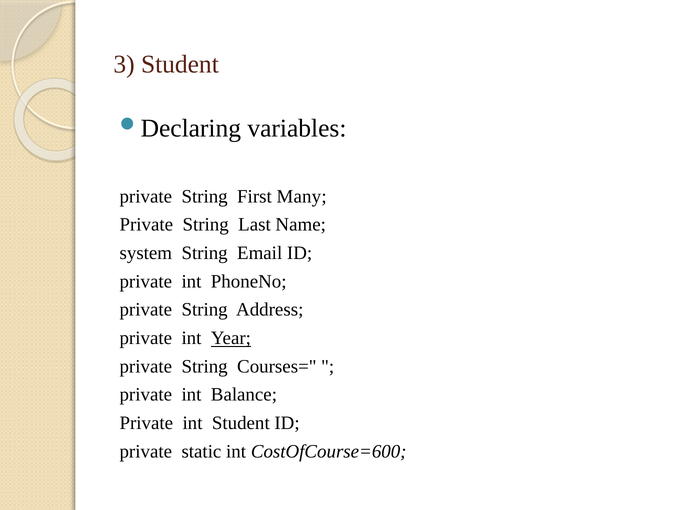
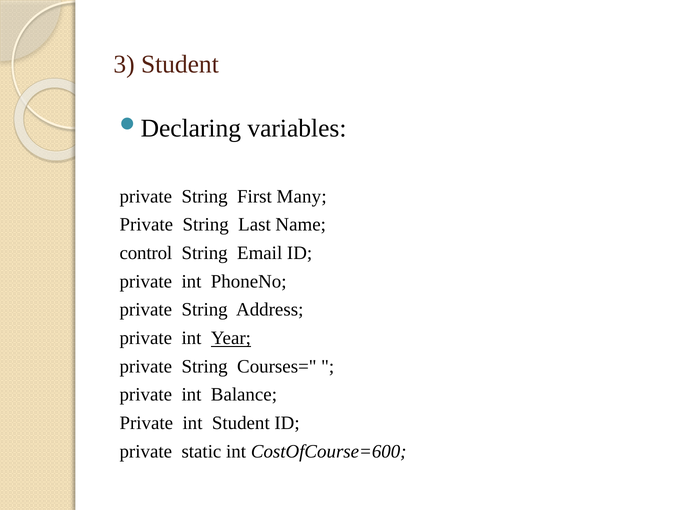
system: system -> control
